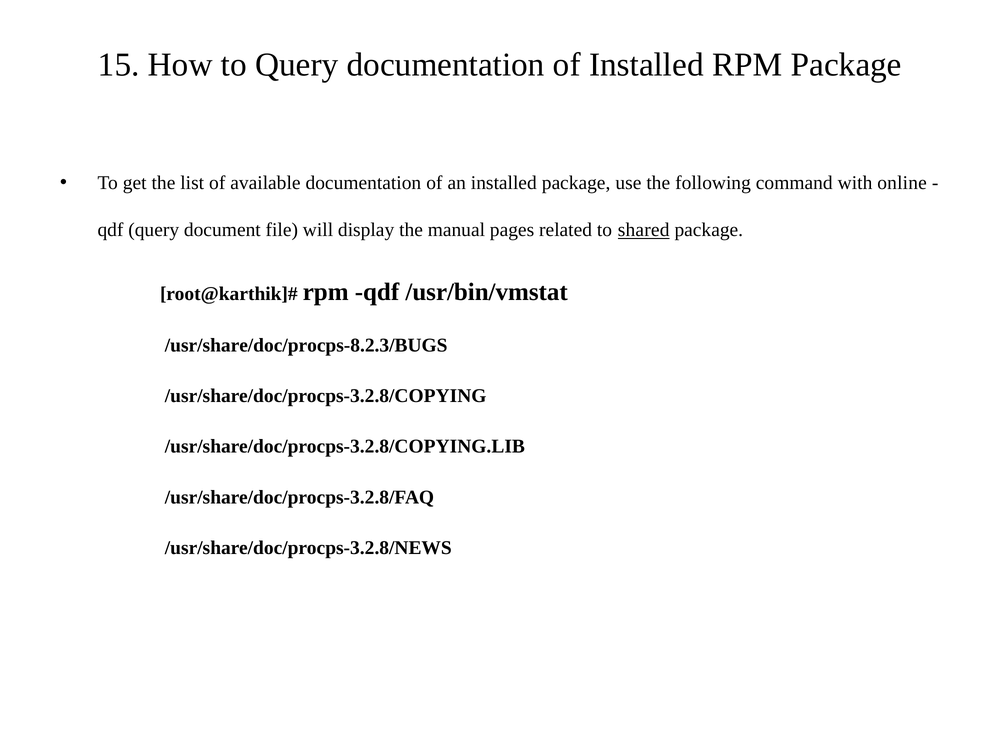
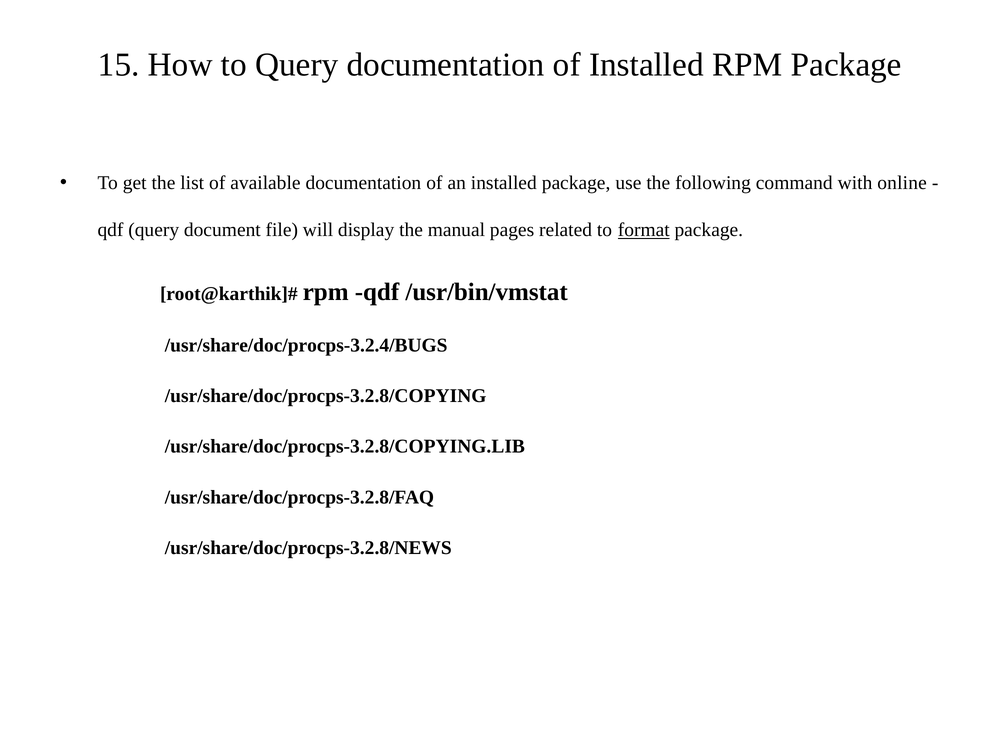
shared: shared -> format
/usr/share/doc/procps-8.2.3/BUGS: /usr/share/doc/procps-8.2.3/BUGS -> /usr/share/doc/procps-3.2.4/BUGS
